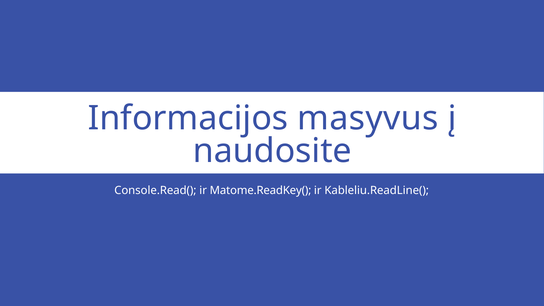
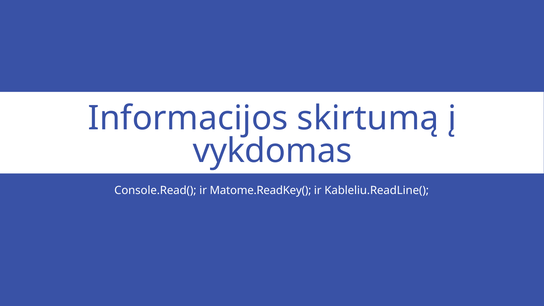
masyvus: masyvus -> skirtumą
naudosite: naudosite -> vykdomas
